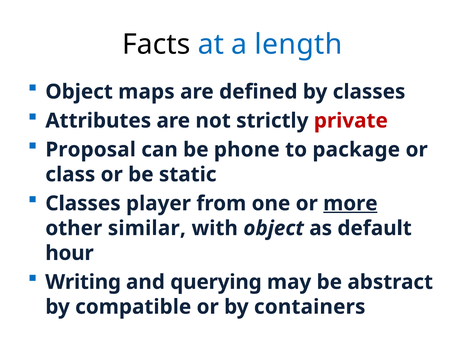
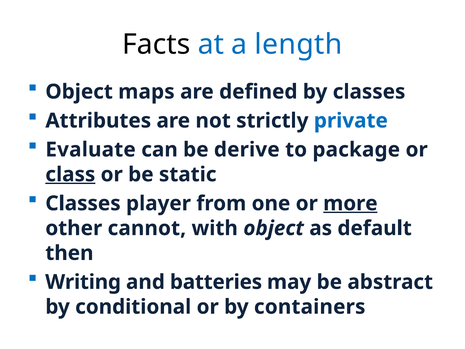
private colour: red -> blue
Proposal: Proposal -> Evaluate
phone: phone -> derive
class underline: none -> present
similar: similar -> cannot
hour: hour -> then
querying: querying -> batteries
compatible: compatible -> conditional
